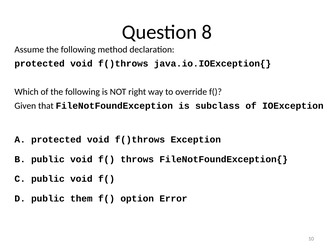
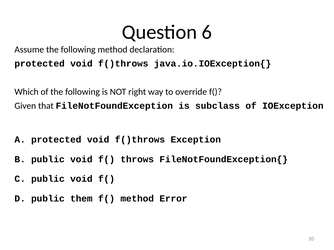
8: 8 -> 6
f( option: option -> method
